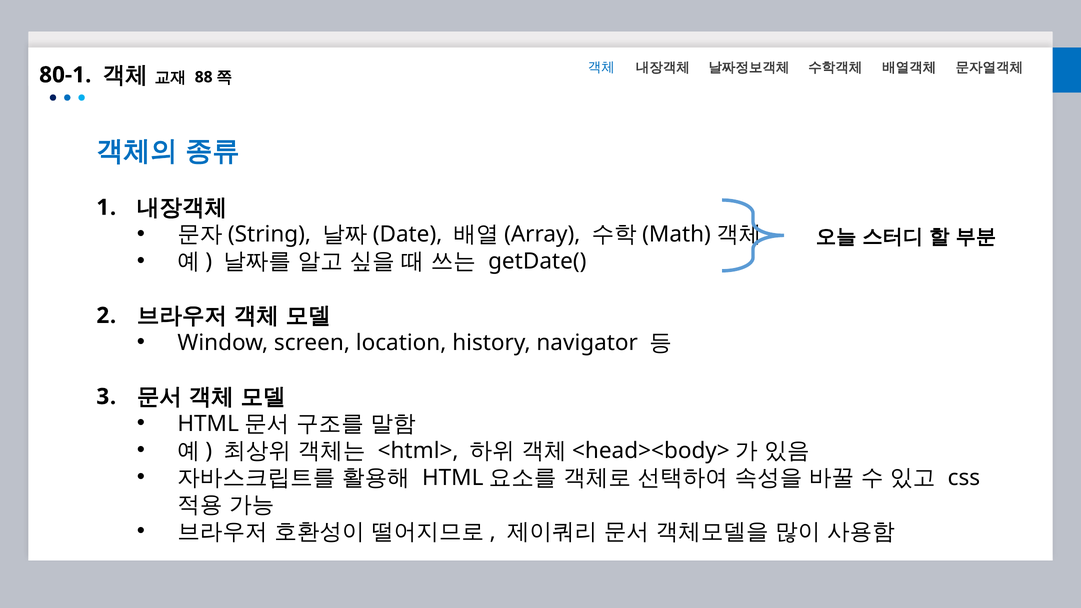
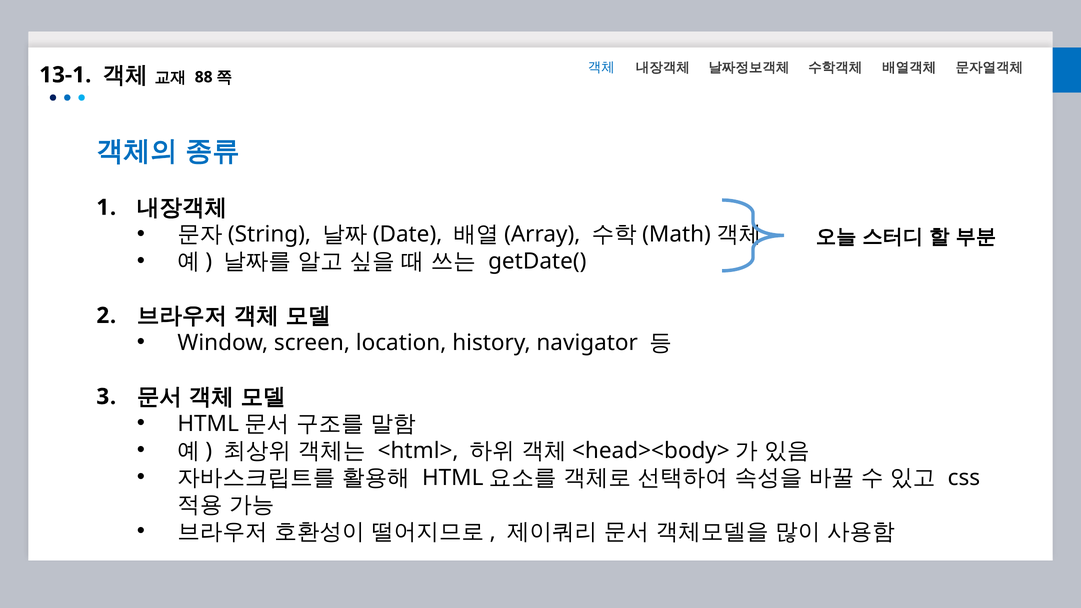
80-1: 80-1 -> 13-1
